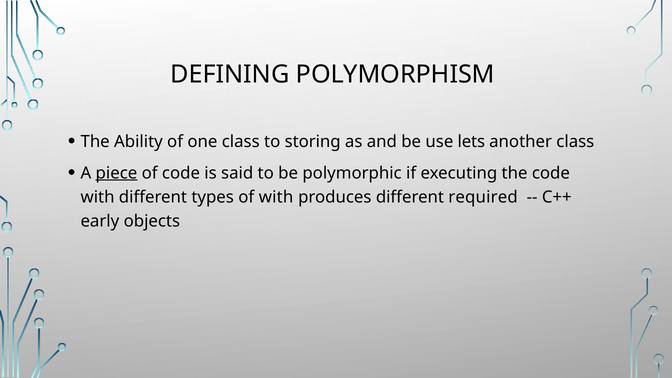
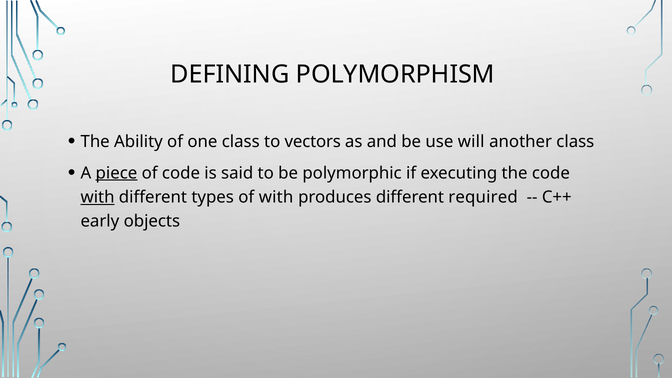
storing: storing -> vectors
lets: lets -> will
with at (98, 197) underline: none -> present
